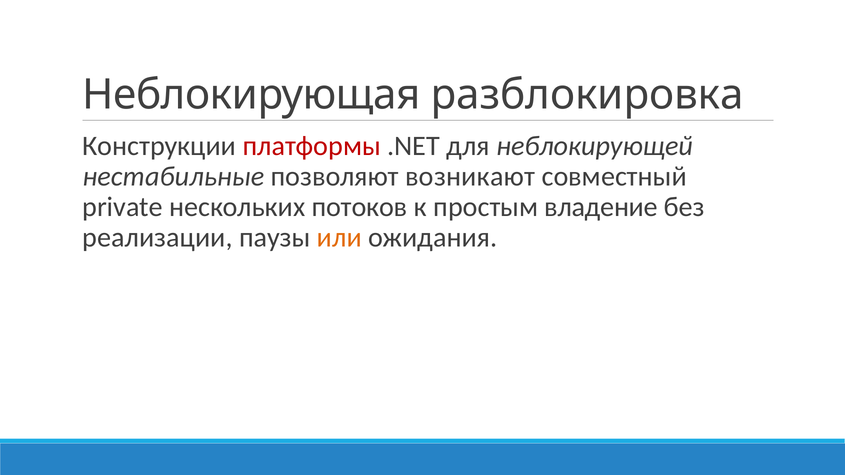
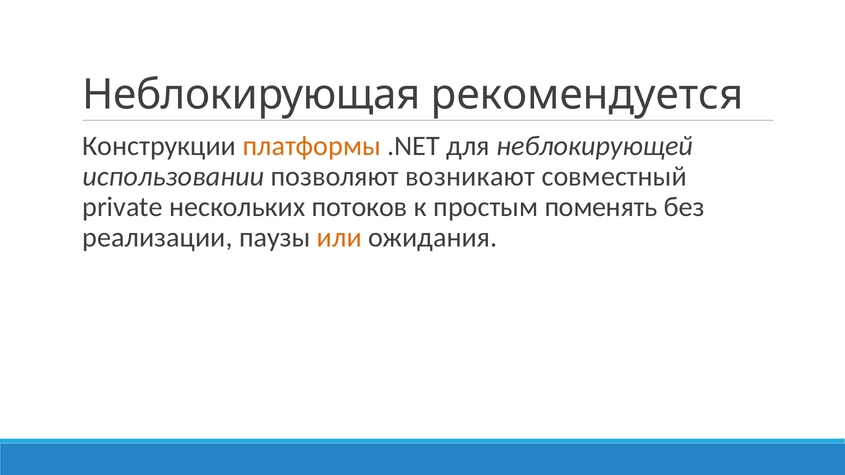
разблокировка: разблокировка -> рекомендуется
платформы colour: red -> orange
нестабильные: нестабильные -> использовании
владение: владение -> поменять
